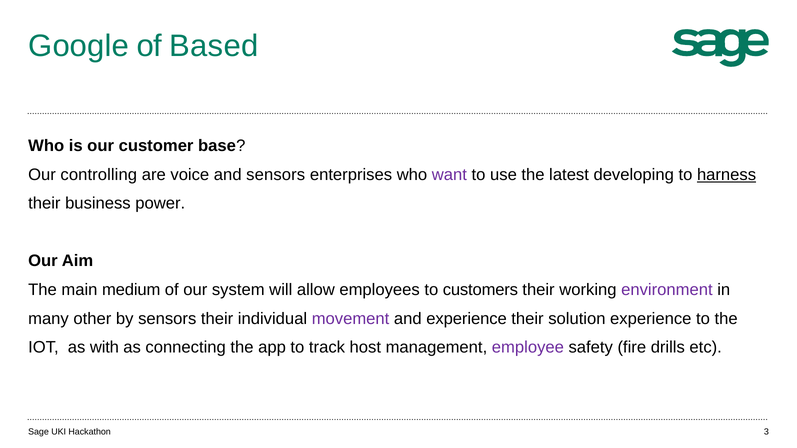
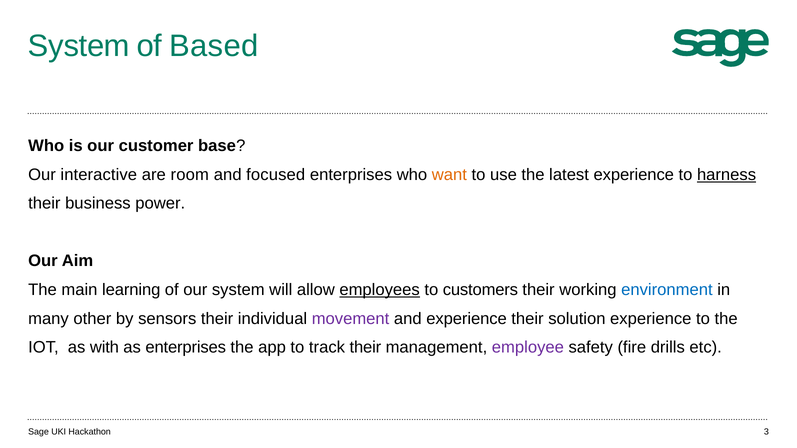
Google at (79, 46): Google -> System
controlling: controlling -> interactive
voice: voice -> room
and sensors: sensors -> focused
want colour: purple -> orange
latest developing: developing -> experience
medium: medium -> learning
employees underline: none -> present
environment colour: purple -> blue
as connecting: connecting -> enterprises
track host: host -> their
